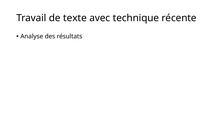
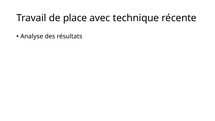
texte: texte -> place
